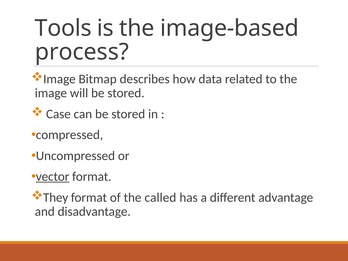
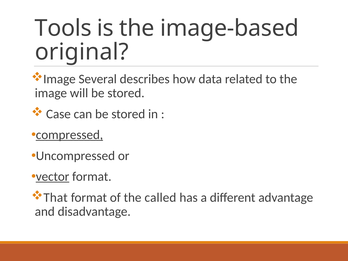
process: process -> original
Bitmap: Bitmap -> Several
compressed underline: none -> present
They: They -> That
